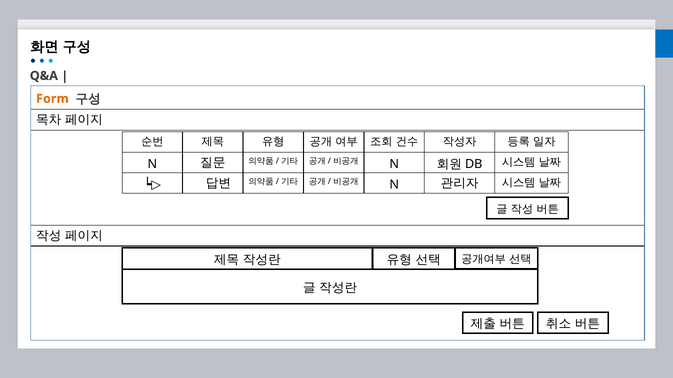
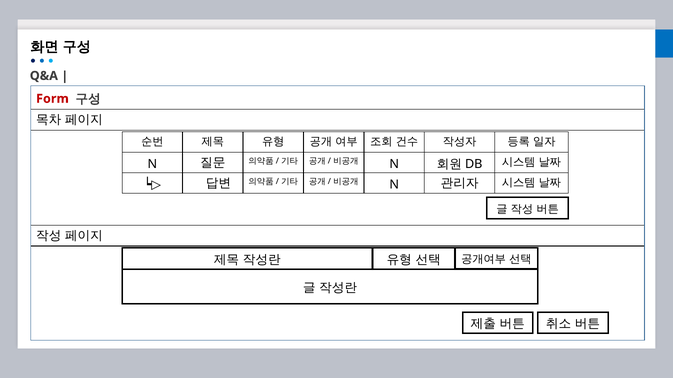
Form colour: orange -> red
